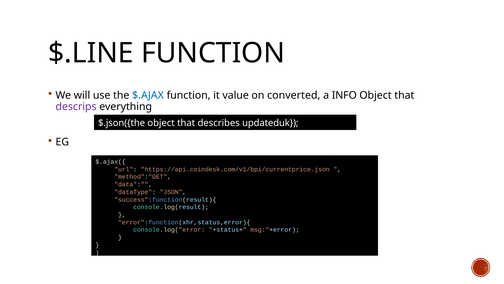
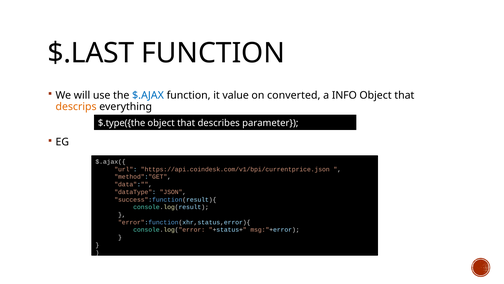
$.LINE: $.LINE -> $.LAST
descrips colour: purple -> orange
$.json({the: $.json({the -> $.type({the
updateduk: updateduk -> parameter
